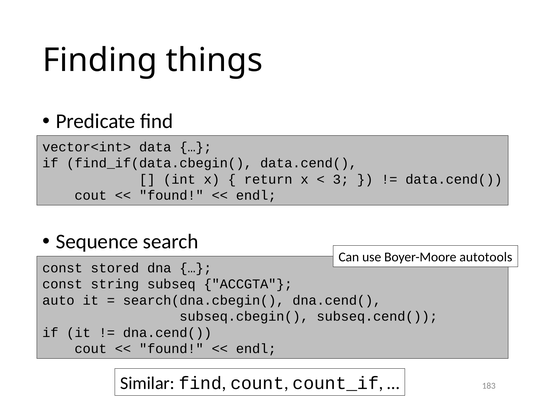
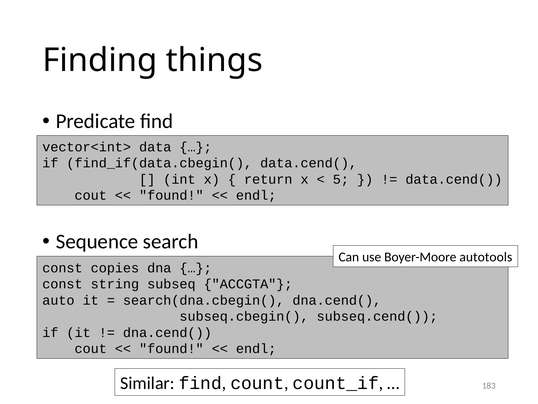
3: 3 -> 5
stored: stored -> copies
